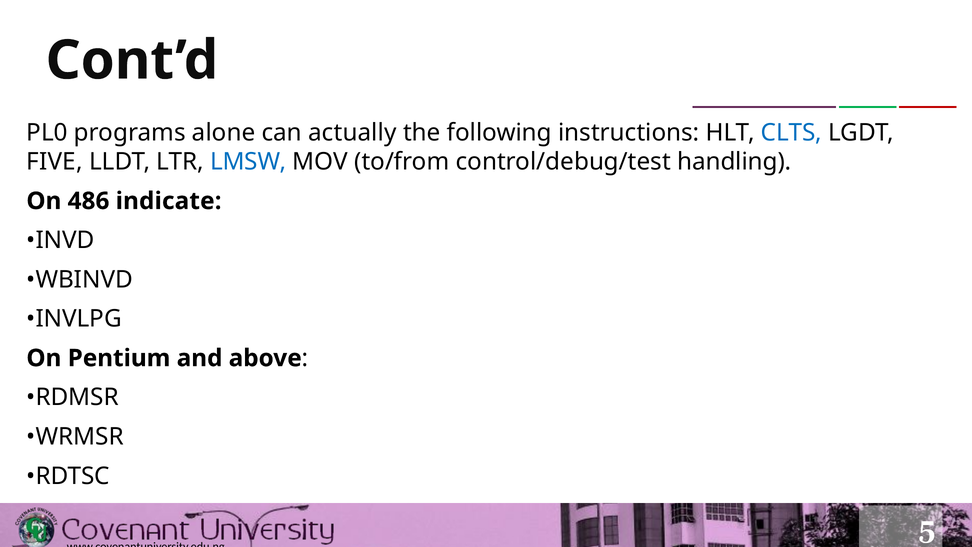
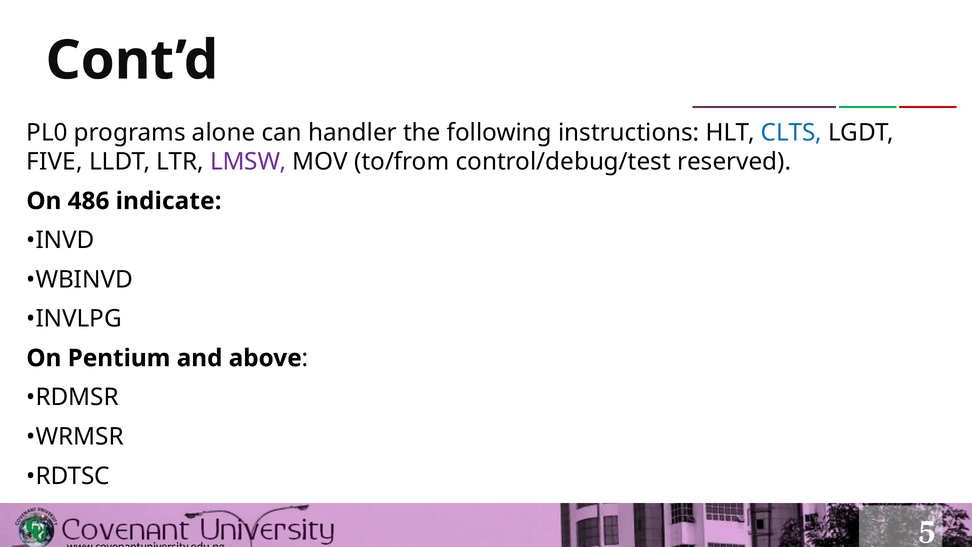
actually: actually -> handler
LMSW colour: blue -> purple
handling: handling -> reserved
